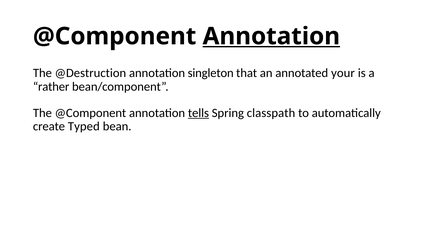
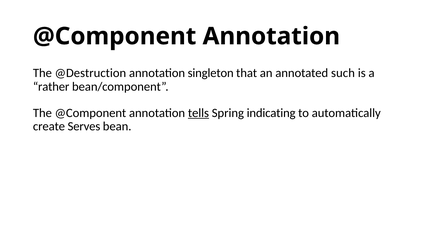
Annotation at (271, 36) underline: present -> none
your: your -> such
classpath: classpath -> indicating
Typed: Typed -> Serves
